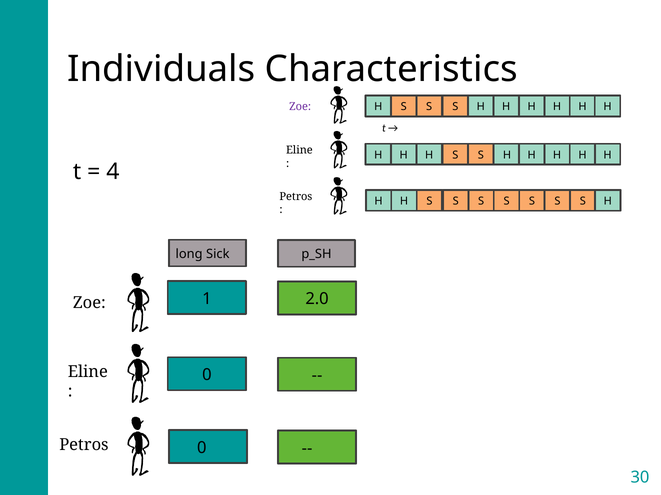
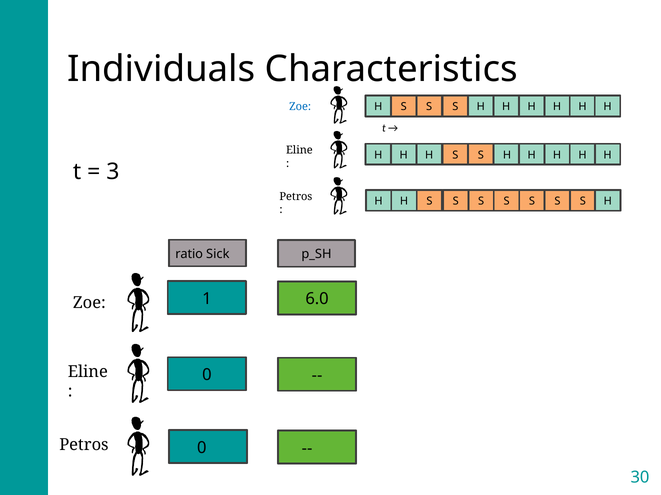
Zoe at (300, 107) colour: purple -> blue
4: 4 -> 3
long: long -> ratio
2.0: 2.0 -> 6.0
